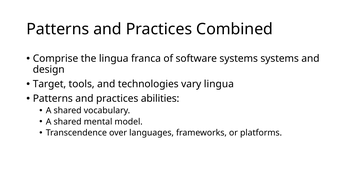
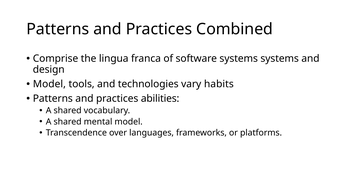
Target at (49, 84): Target -> Model
vary lingua: lingua -> habits
